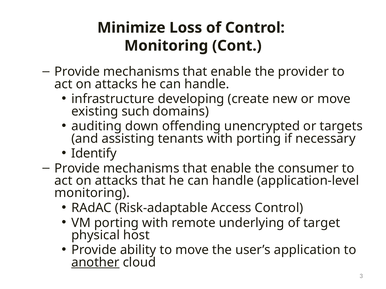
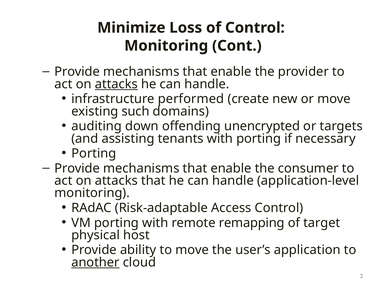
attacks at (116, 84) underline: none -> present
developing: developing -> performed
Identify at (94, 154): Identify -> Porting
underlying: underlying -> remapping
